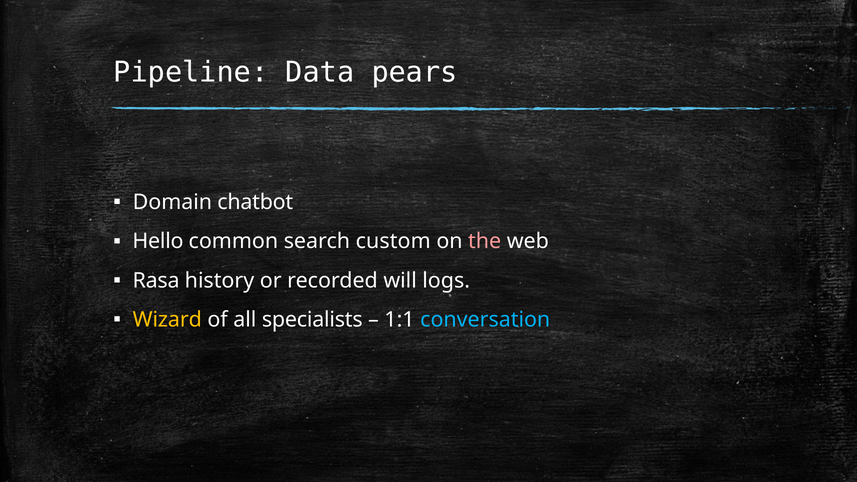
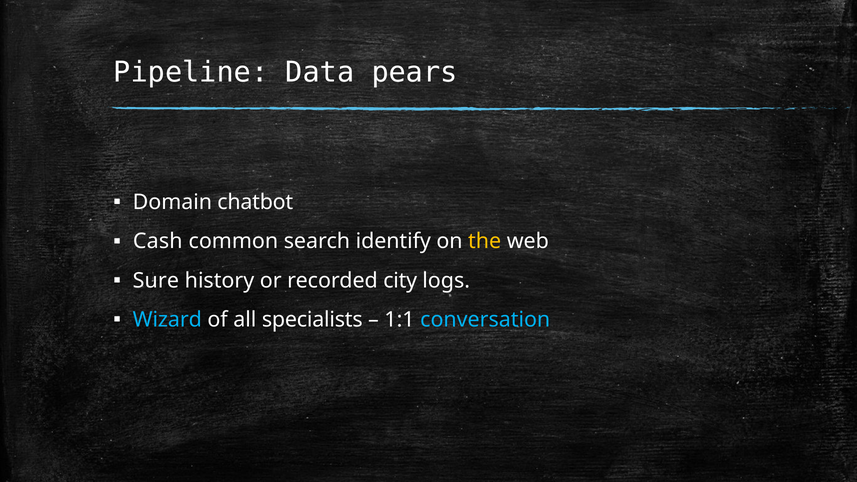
Hello: Hello -> Cash
custom: custom -> identify
the colour: pink -> yellow
Rasa: Rasa -> Sure
will: will -> city
Wizard colour: yellow -> light blue
